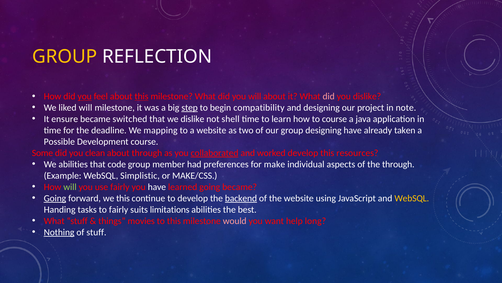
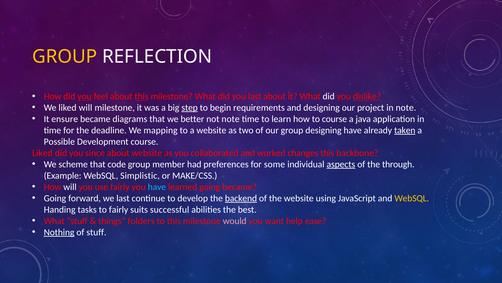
you will: will -> last
did at (329, 96) colour: pink -> white
dislike at (367, 96) underline: none -> present
compatibility: compatibility -> requirements
switched: switched -> diagrams
we dislike: dislike -> better
not shell: shell -> note
taken underline: none -> present
Some at (42, 153): Some -> Liked
clean: clean -> since
about through: through -> website
collaborated underline: present -> none
worked develop: develop -> changes
resources: resources -> backbone
We abilities: abilities -> scheme
make: make -> some
aspects underline: none -> present
will at (70, 187) colour: light green -> white
have at (157, 187) colour: white -> light blue
Going at (55, 198) underline: present -> none
we this: this -> last
limitations: limitations -> successful
movies: movies -> folders
long: long -> ease
